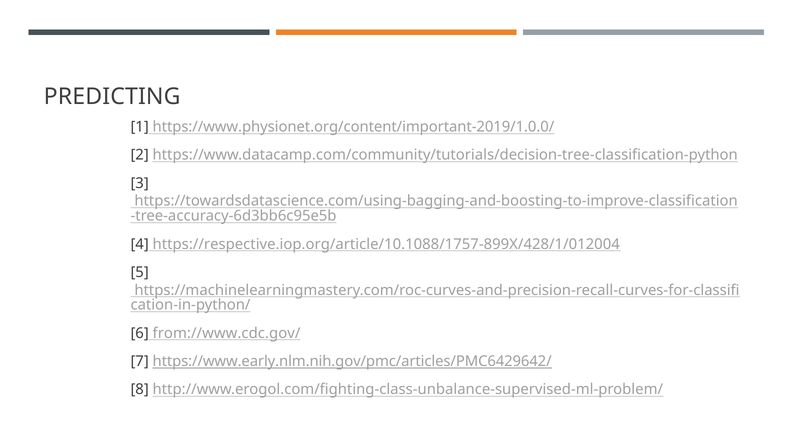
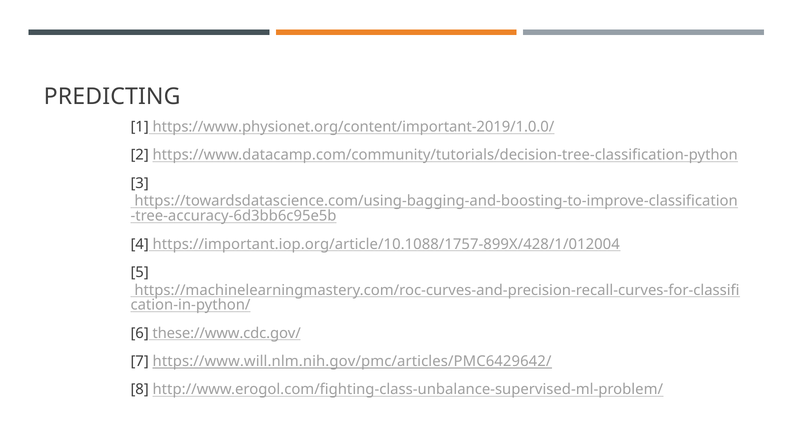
https://respective.iop.org/article/10.1088/1757-899X/428/1/012004: https://respective.iop.org/article/10.1088/1757-899X/428/1/012004 -> https://important.iop.org/article/10.1088/1757-899X/428/1/012004
from://www.cdc.gov/: from://www.cdc.gov/ -> these://www.cdc.gov/
https://www.early.nlm.nih.gov/pmc/articles/PMC6429642/: https://www.early.nlm.nih.gov/pmc/articles/PMC6429642/ -> https://www.will.nlm.nih.gov/pmc/articles/PMC6429642/
